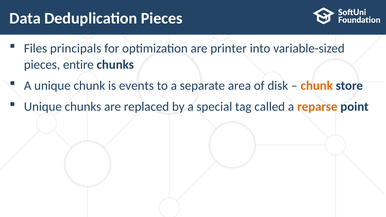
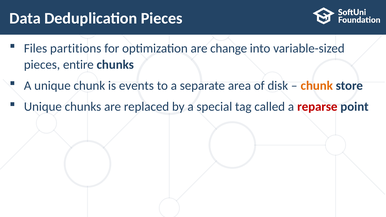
principals: principals -> partitions
printer: printer -> change
reparse colour: orange -> red
